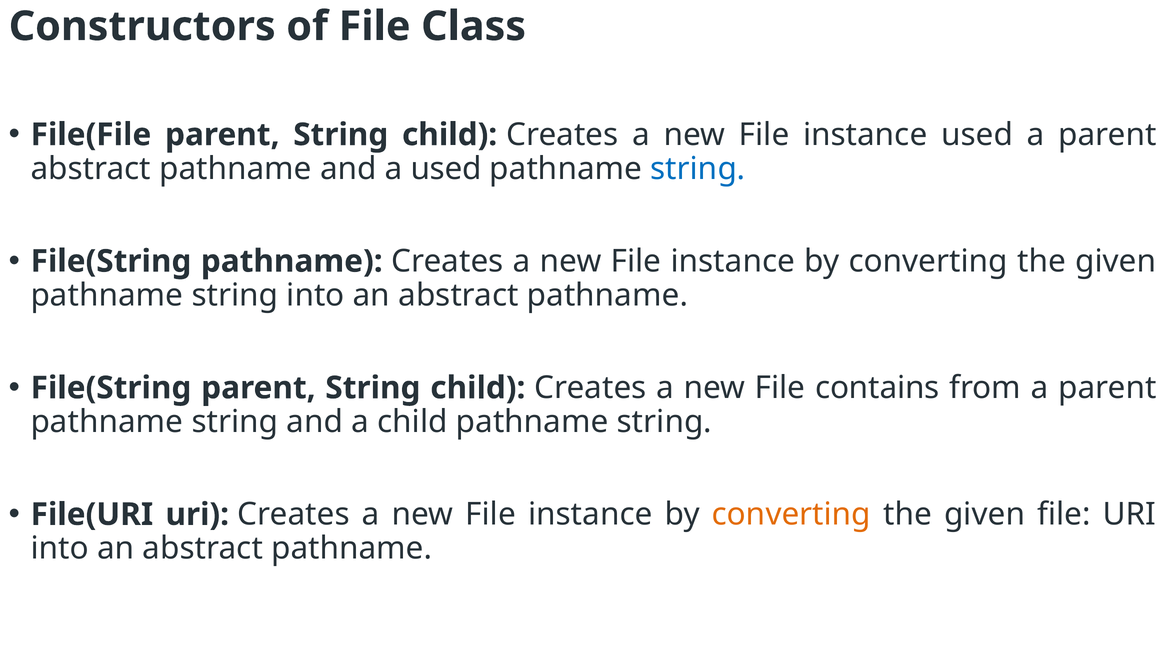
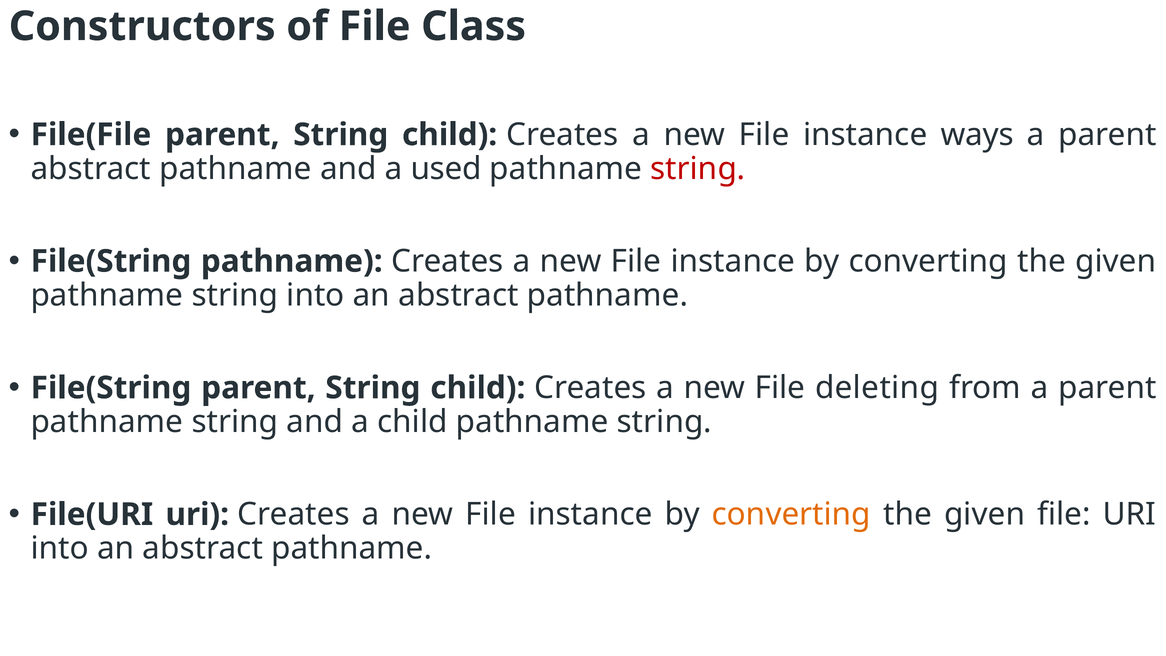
instance used: used -> ways
string at (698, 169) colour: blue -> red
contains: contains -> deleting
